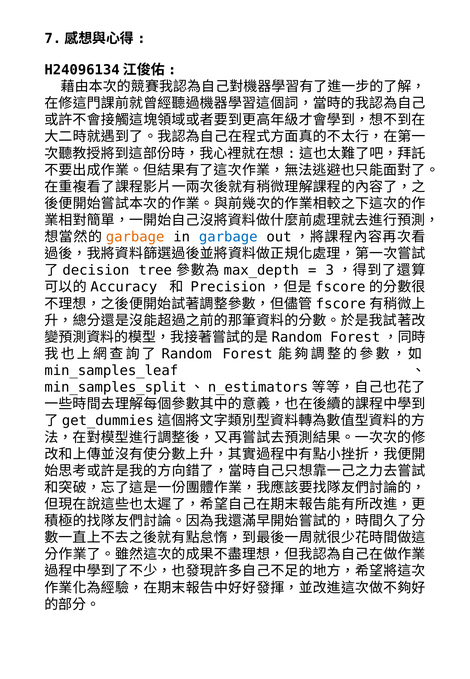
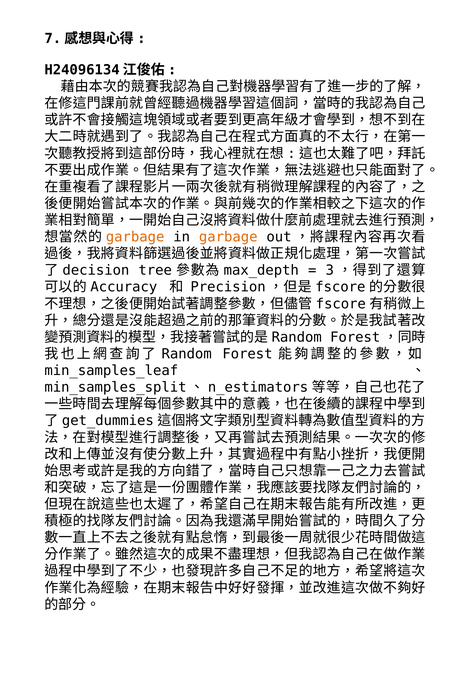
garbage at (228, 237) colour: blue -> orange
